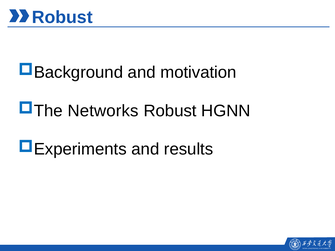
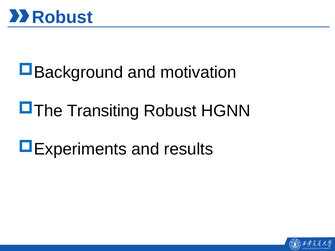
Networks: Networks -> Transiting
